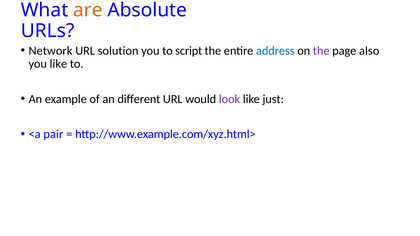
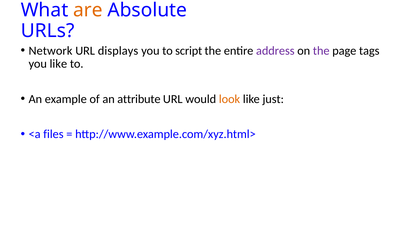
solution: solution -> displays
address colour: blue -> purple
also: also -> tags
different: different -> attribute
look colour: purple -> orange
pair: pair -> files
